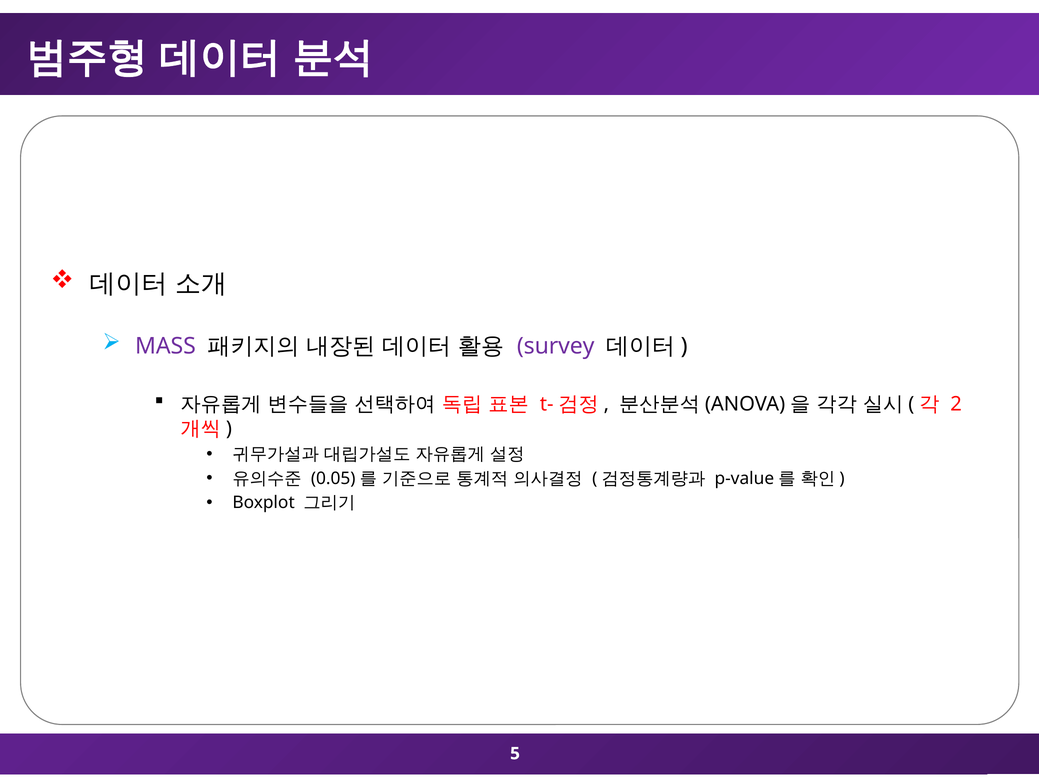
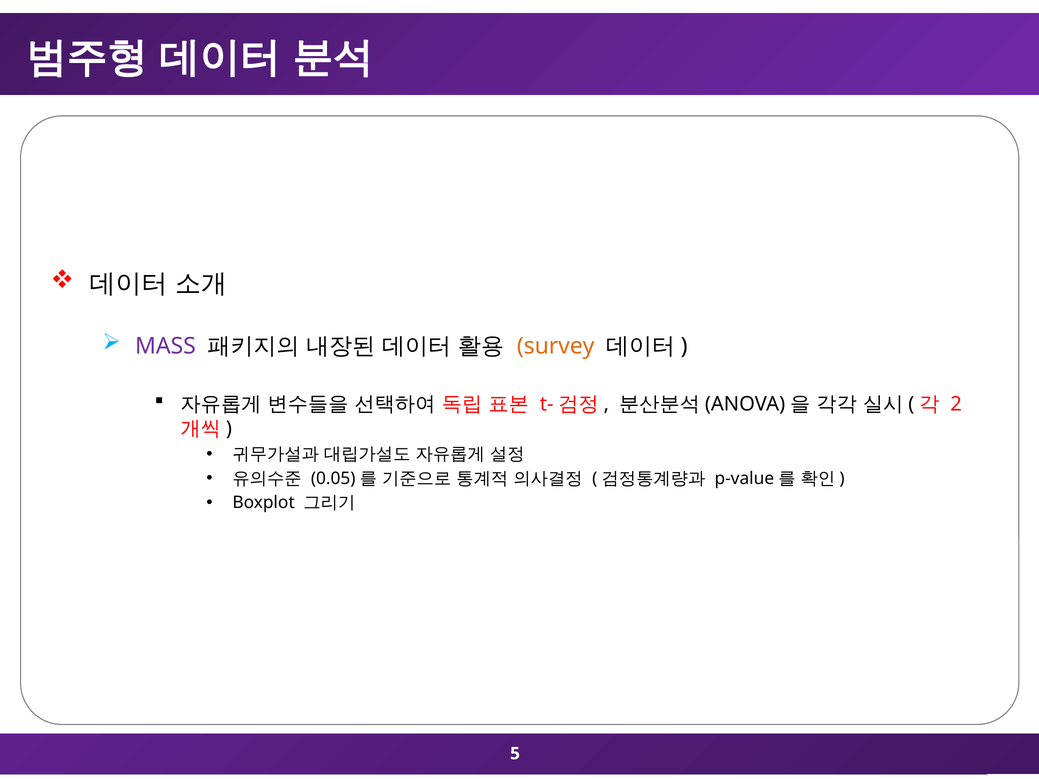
survey colour: purple -> orange
